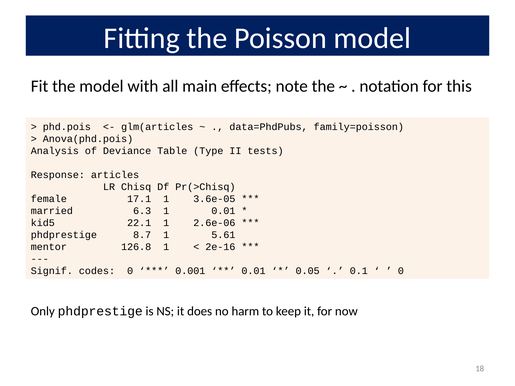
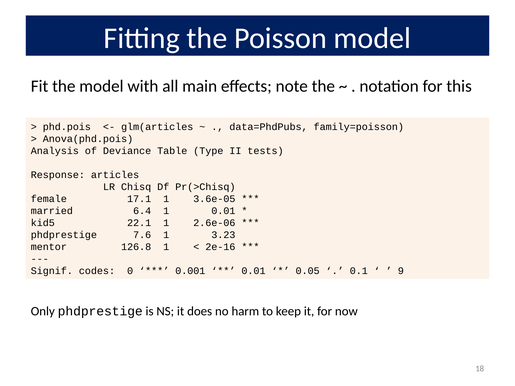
6.3: 6.3 -> 6.4
8.7: 8.7 -> 7.6
5.61: 5.61 -> 3.23
0 at (401, 271): 0 -> 9
